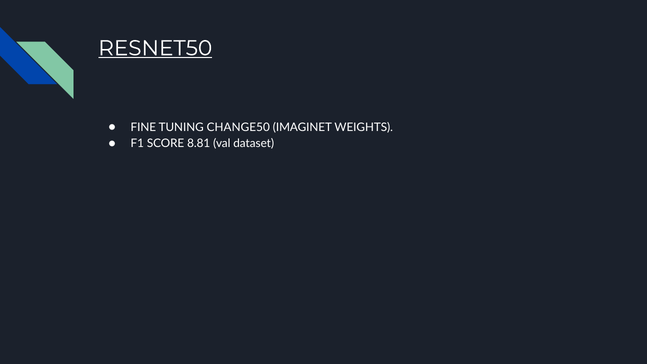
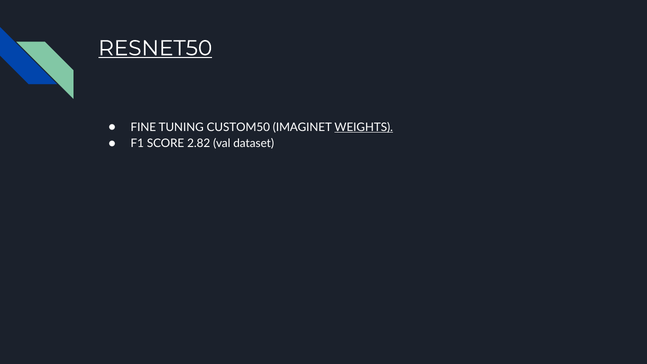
CHANGE50: CHANGE50 -> CUSTOM50
WEIGHTS underline: none -> present
8.81: 8.81 -> 2.82
